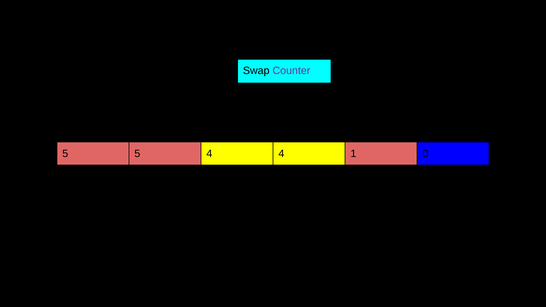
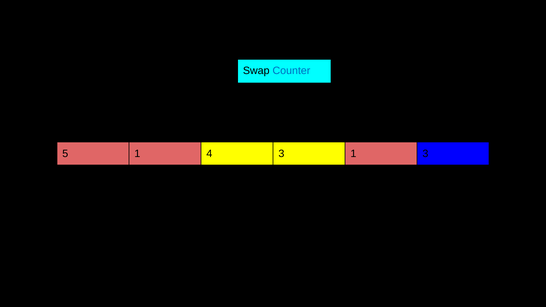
Counter colour: purple -> blue
5 5: 5 -> 1
4 4: 4 -> 3
1 0: 0 -> 3
